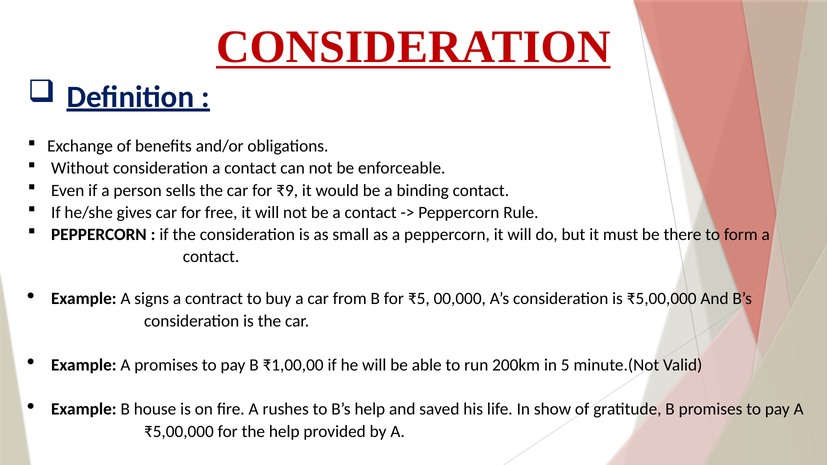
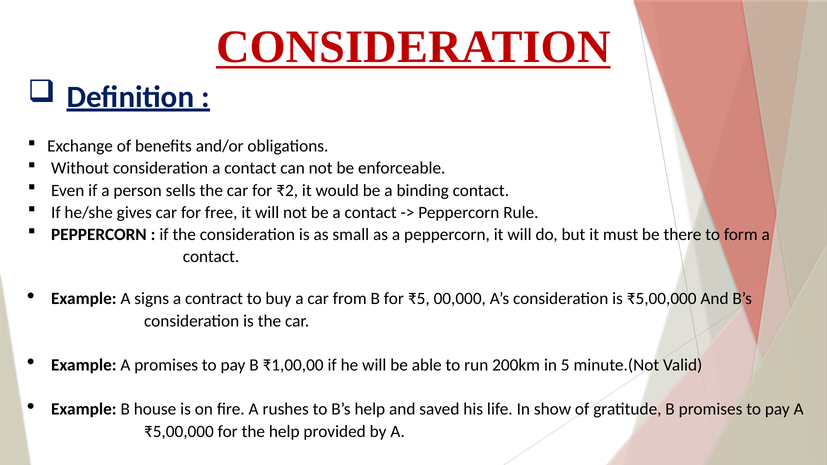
₹9: ₹9 -> ₹2
